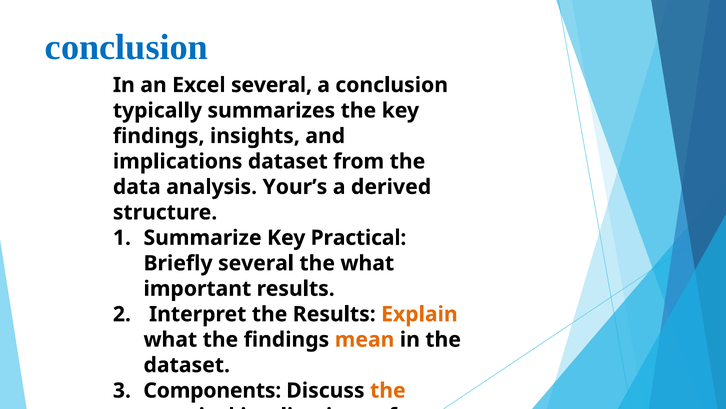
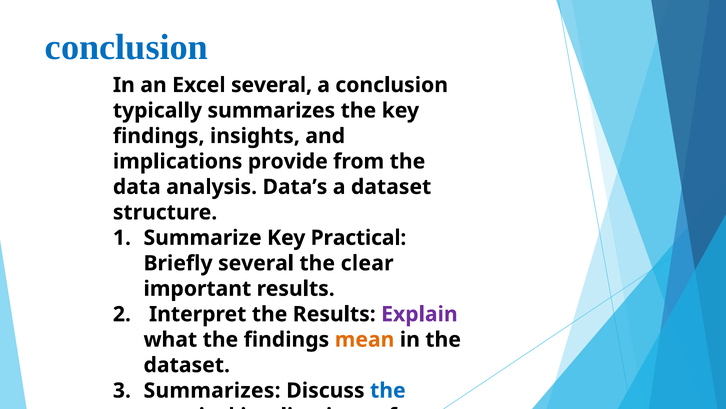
implications dataset: dataset -> provide
Your’s: Your’s -> Data’s
a derived: derived -> dataset
the what: what -> clear
Explain colour: orange -> purple
Components at (212, 390): Components -> Summarizes
the at (388, 390) colour: orange -> blue
